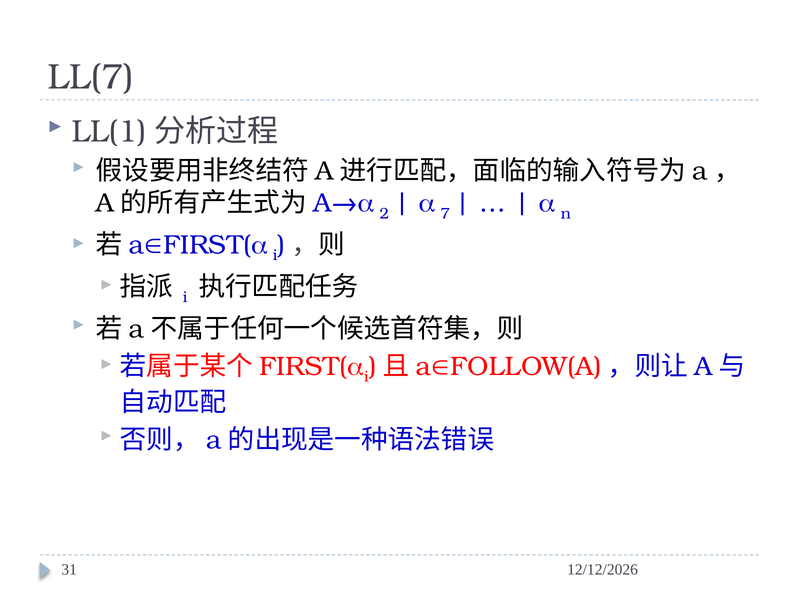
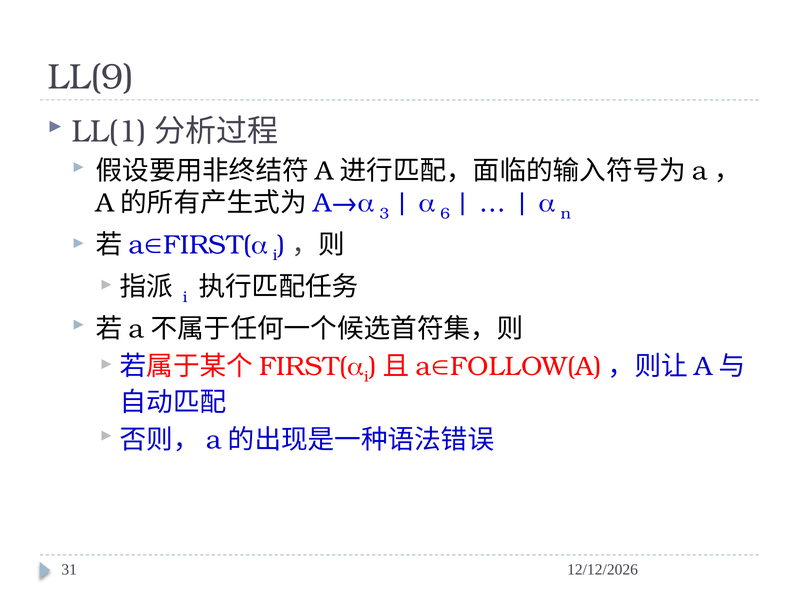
LL(7: LL(7 -> LL(9
2: 2 -> 3
7: 7 -> 6
